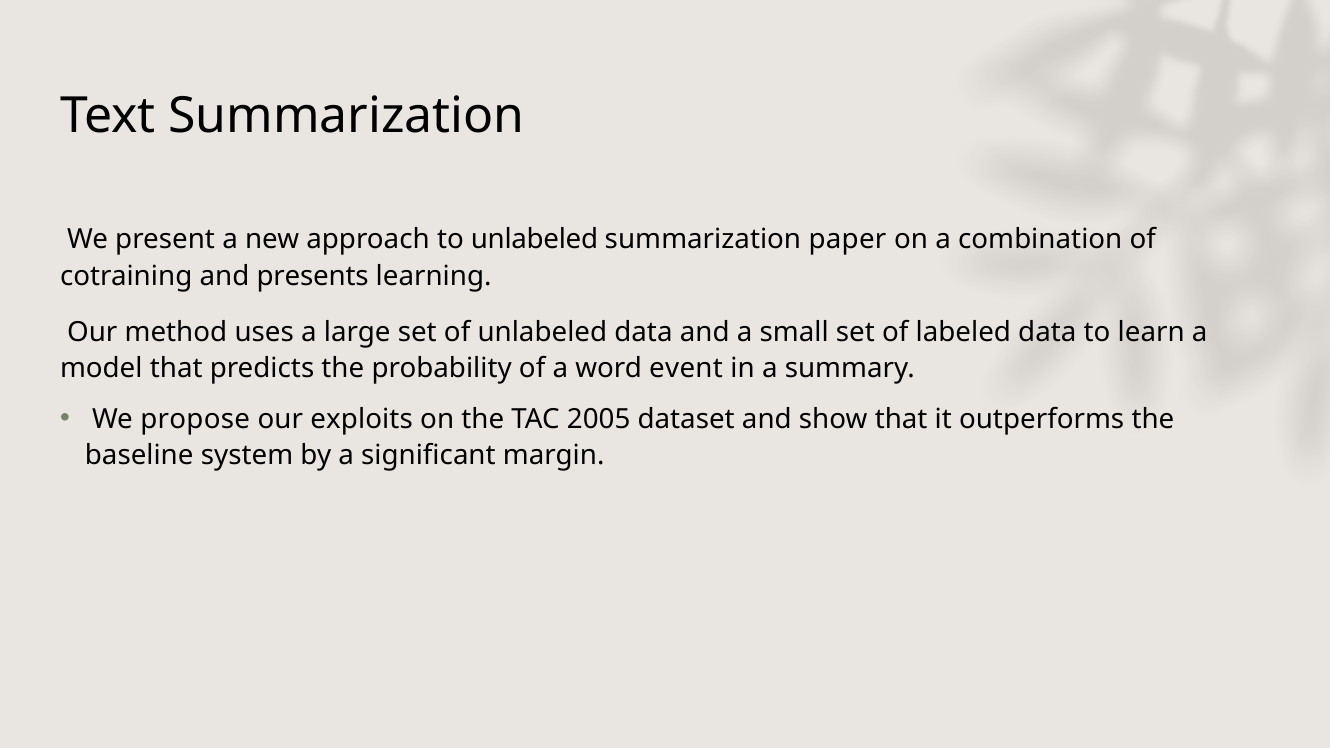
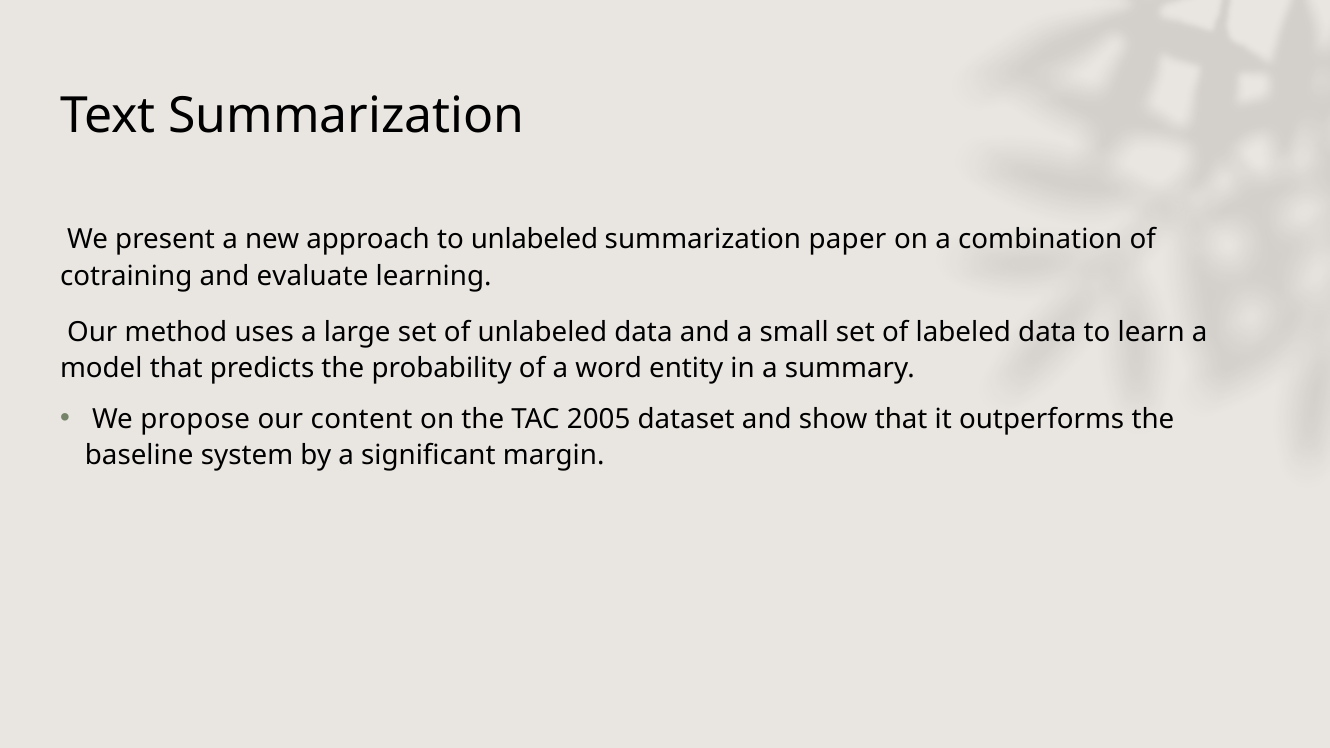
presents: presents -> evaluate
event: event -> entity
exploits: exploits -> content
